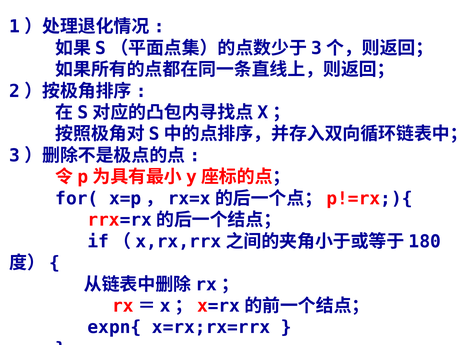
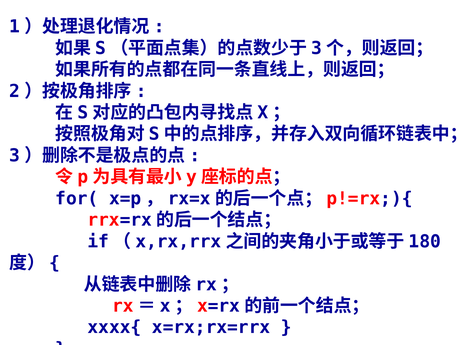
expn{: expn{ -> xxxx{
